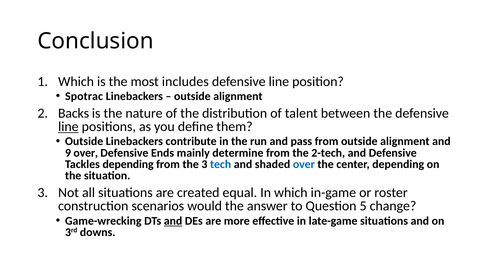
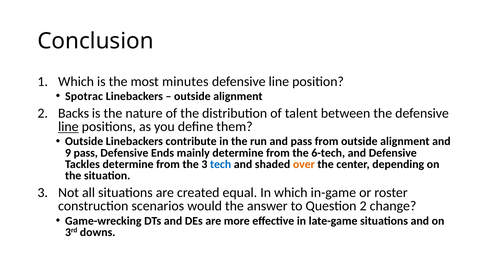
includes: includes -> minutes
9 over: over -> pass
2-tech: 2-tech -> 6-tech
Tackles depending: depending -> determine
over at (304, 164) colour: blue -> orange
Question 5: 5 -> 2
and at (173, 221) underline: present -> none
